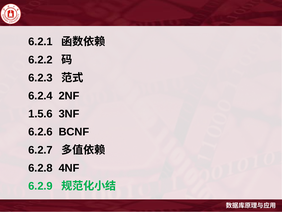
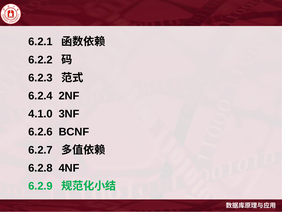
1.5.6: 1.5.6 -> 4.1.0
